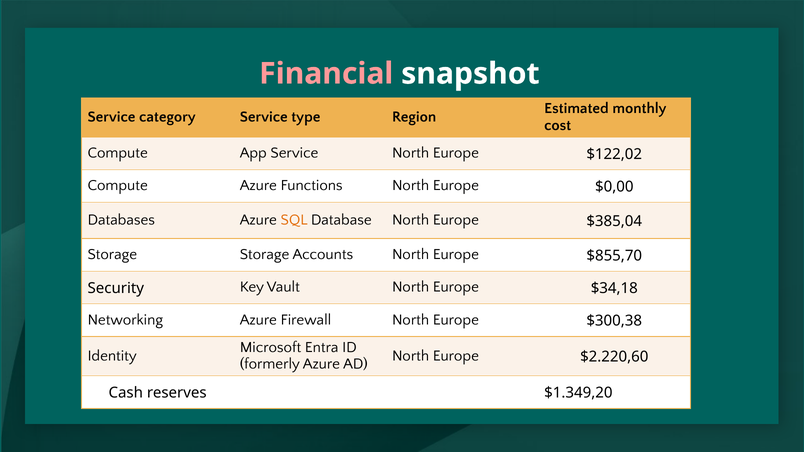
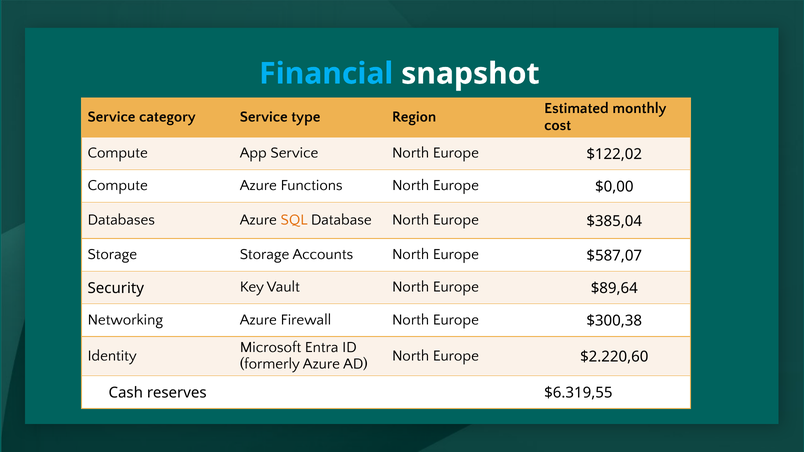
Financial colour: pink -> light blue
$855,70: $855,70 -> $587,07
$34,18: $34,18 -> $89,64
$1.349,20: $1.349,20 -> $6.319,55
